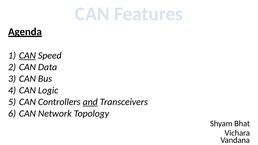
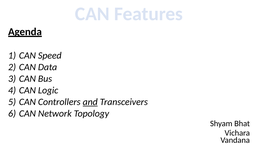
CAN at (27, 56) underline: present -> none
